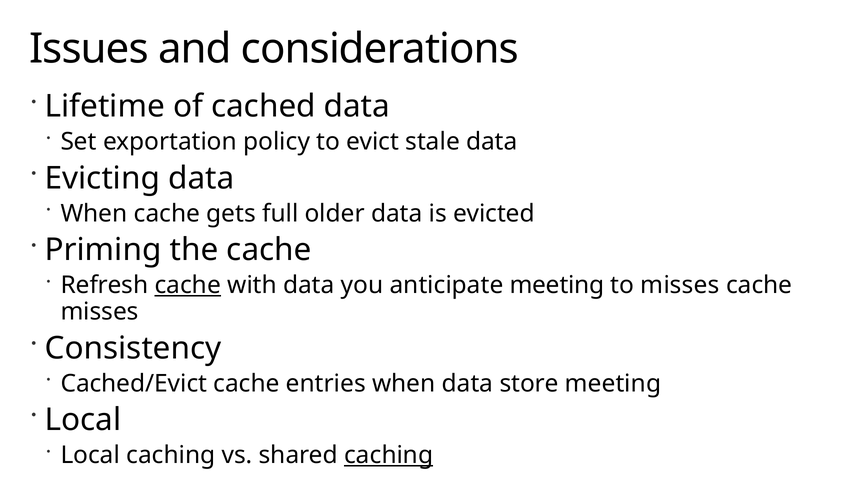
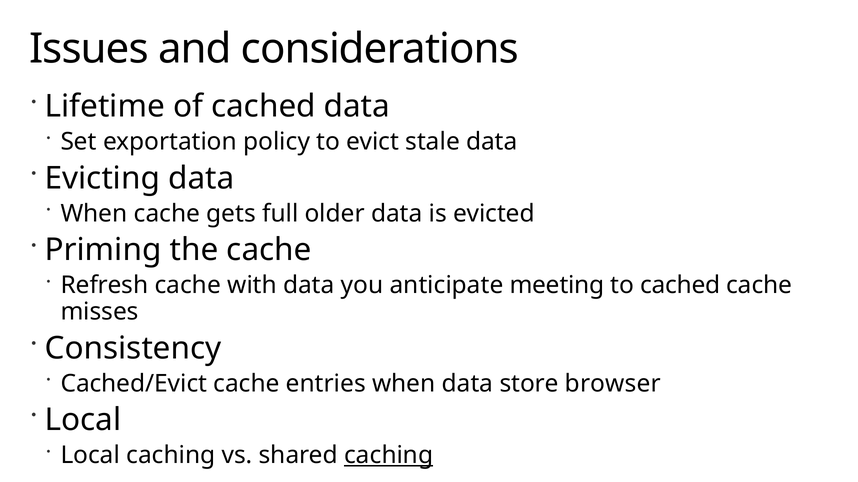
cache at (188, 286) underline: present -> none
to misses: misses -> cached
store meeting: meeting -> browser
